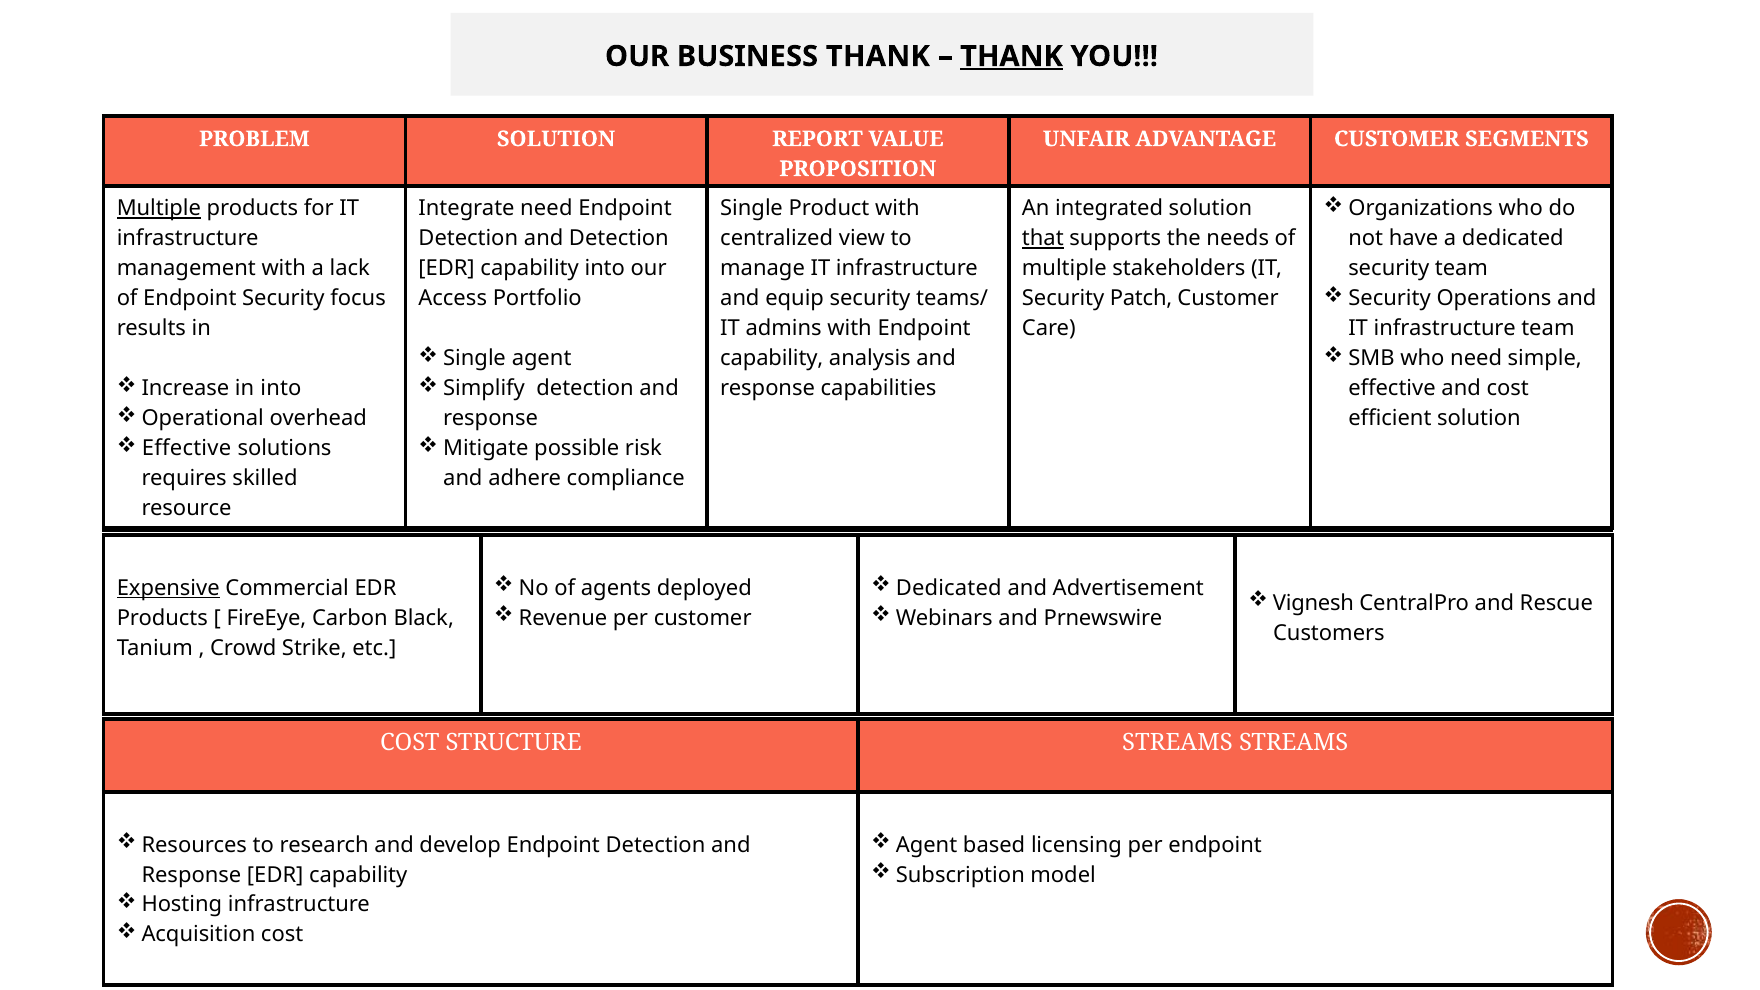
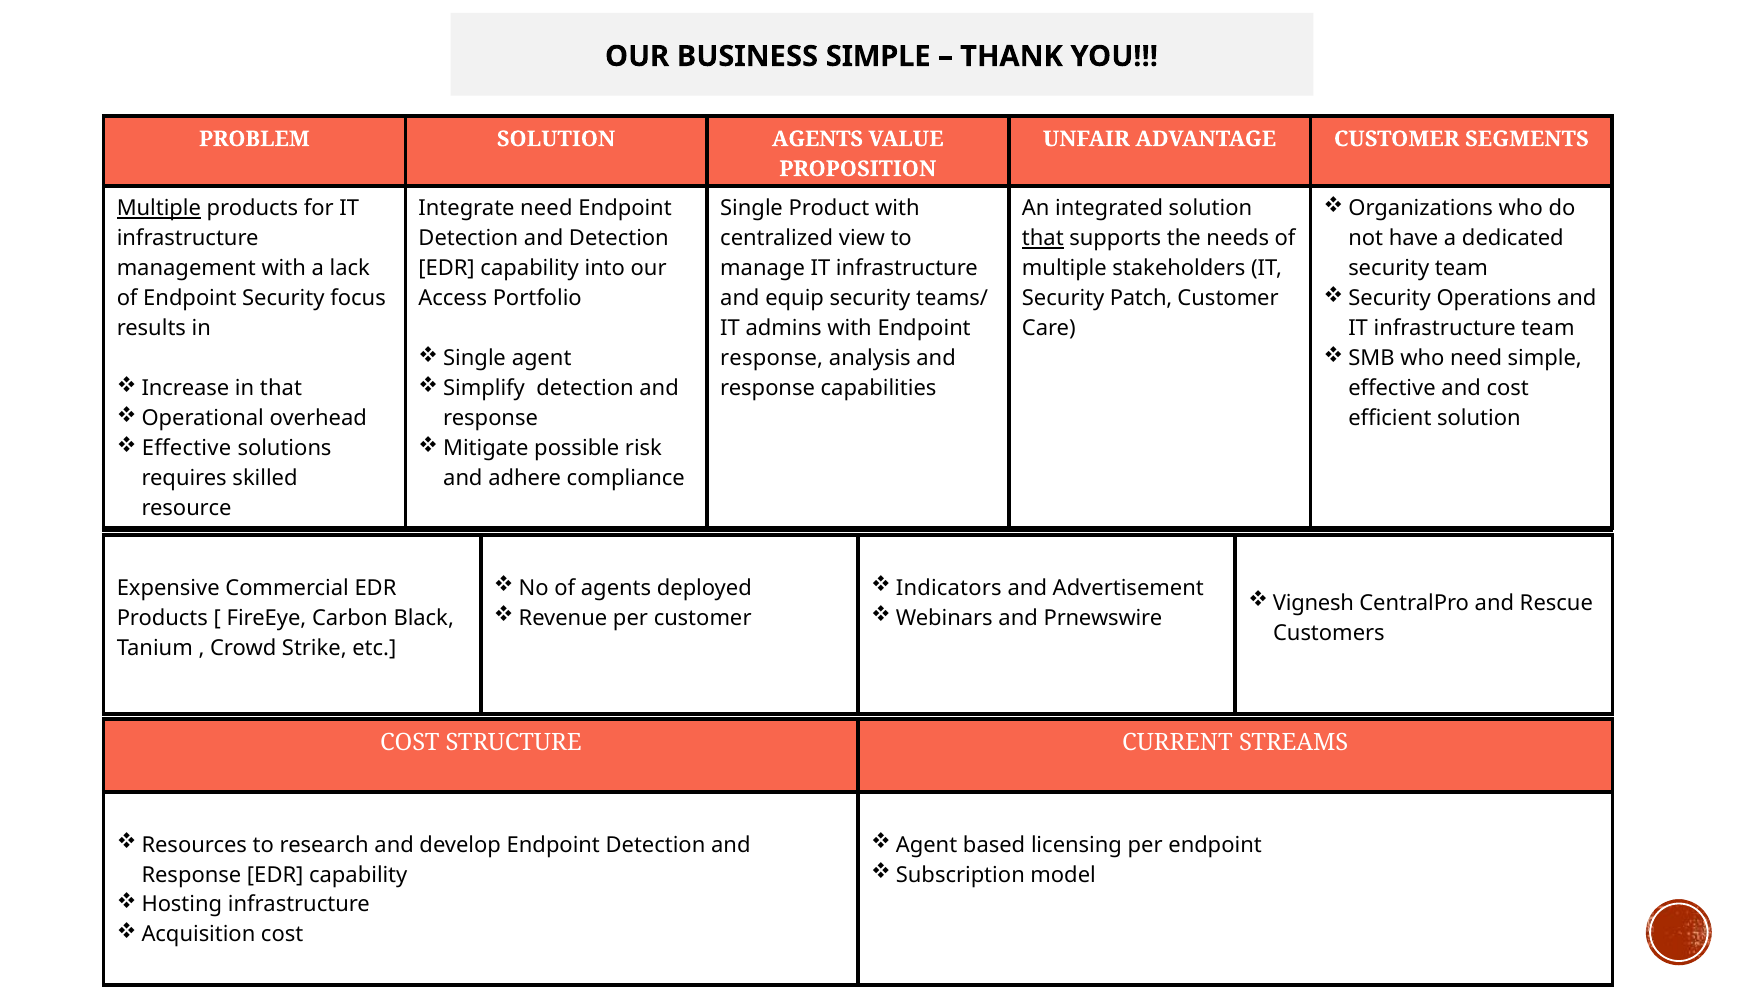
BUSINESS THANK: THANK -> SIMPLE
THANK at (1012, 56) underline: present -> none
SOLUTION REPORT: REPORT -> AGENTS
capability at (772, 358): capability -> response
in into: into -> that
Dedicated at (949, 588): Dedicated -> Indicators
Expensive underline: present -> none
STRUCTURE STREAMS: STREAMS -> CURRENT
